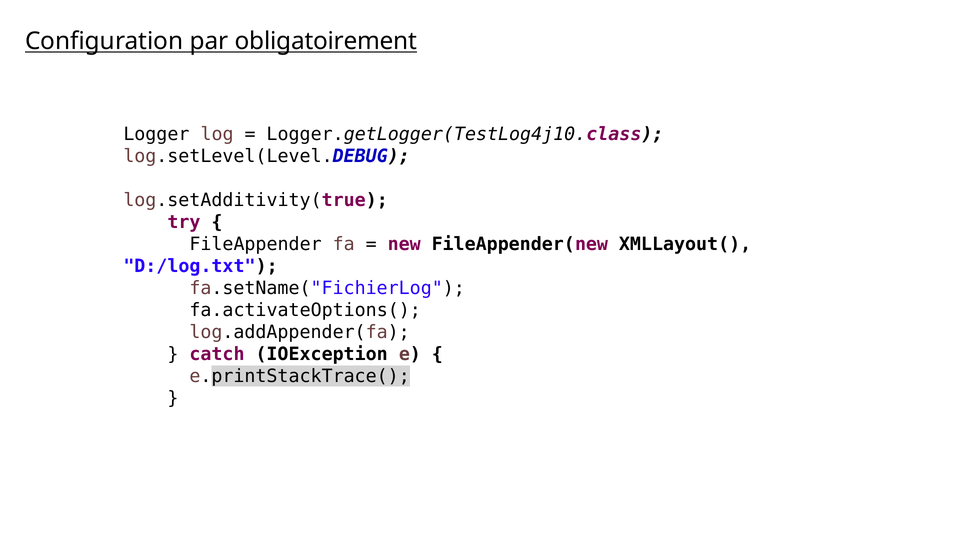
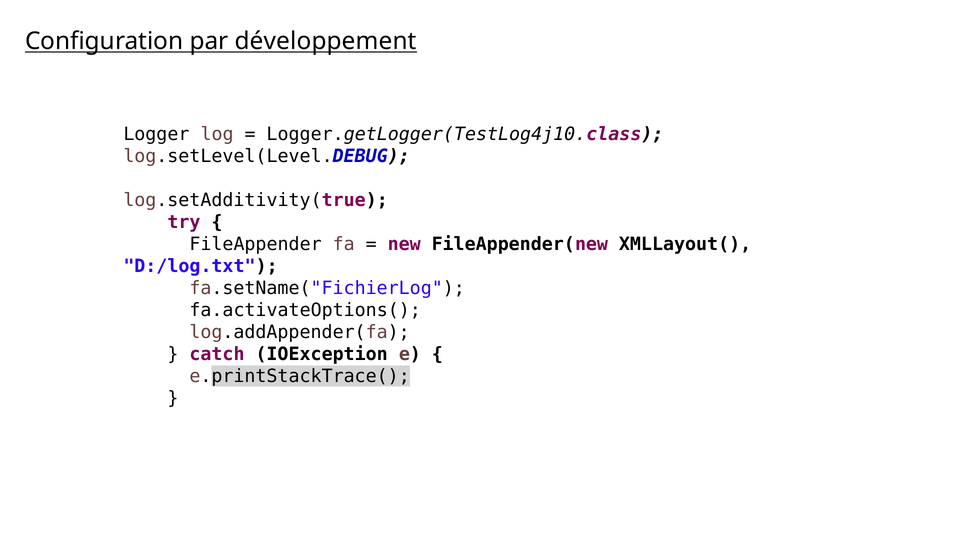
obligatoirement: obligatoirement -> développement
